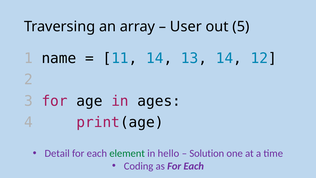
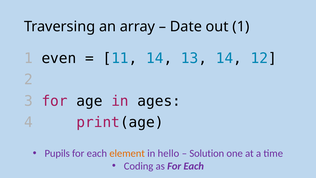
User: User -> Date
out 5: 5 -> 1
name: name -> even
Detail: Detail -> Pupils
element colour: green -> orange
